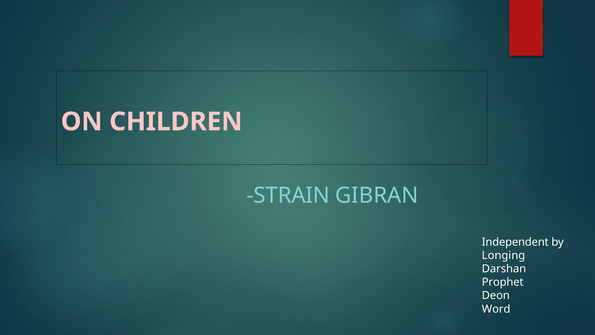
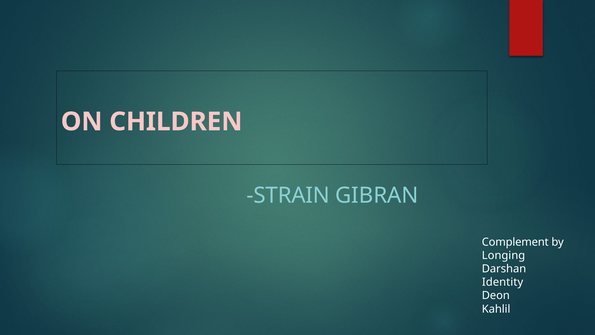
Independent: Independent -> Complement
Prophet: Prophet -> Identity
Word: Word -> Kahlil
